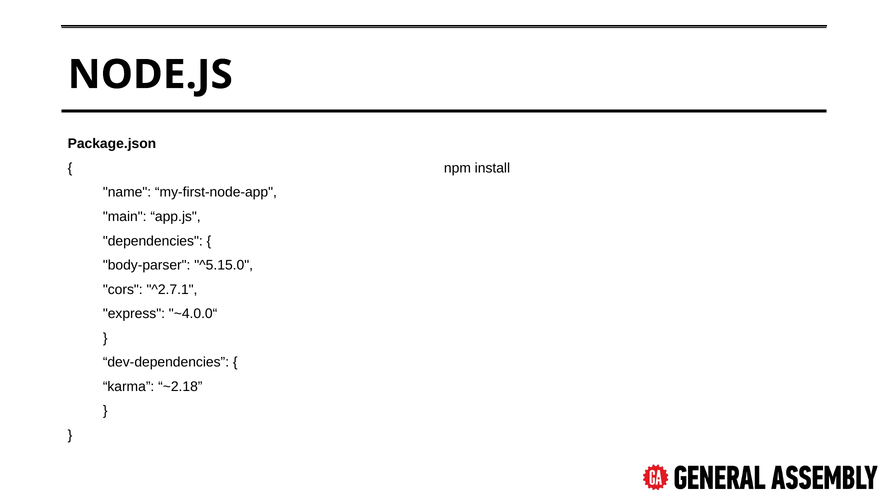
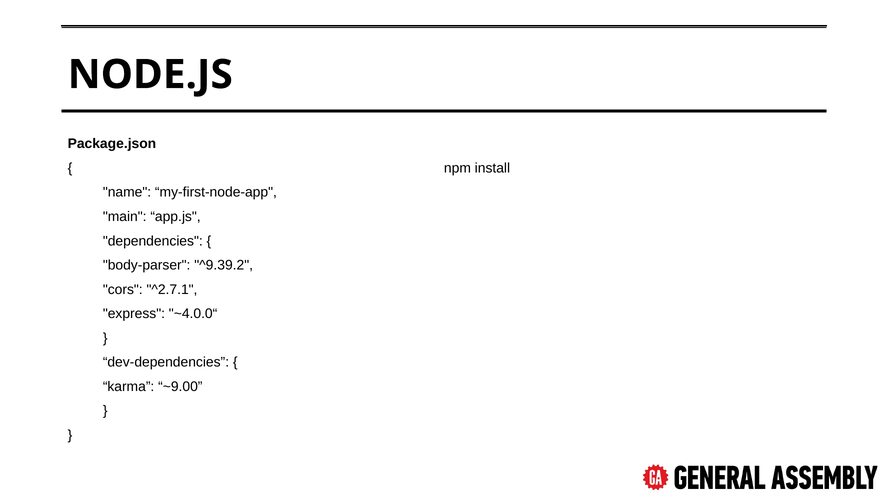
^5.15.0: ^5.15.0 -> ^9.39.2
~2.18: ~2.18 -> ~9.00
